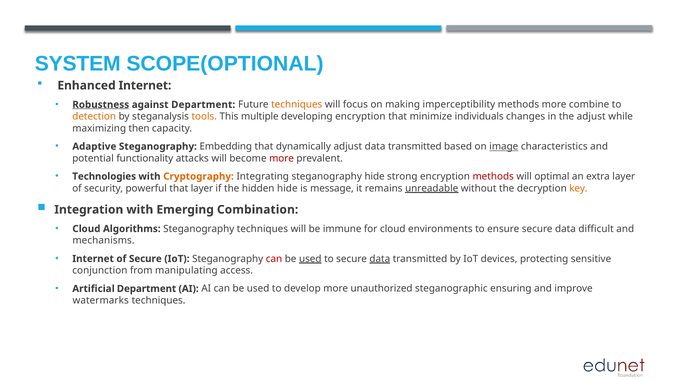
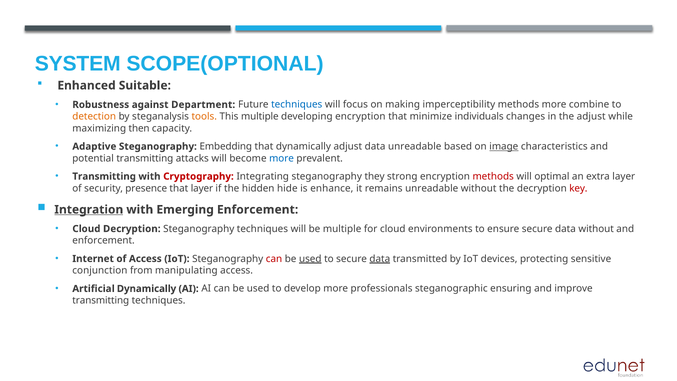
Enhanced Internet: Internet -> Suitable
Robustness underline: present -> none
techniques at (297, 105) colour: orange -> blue
adjust data transmitted: transmitted -> unreadable
potential functionality: functionality -> transmitting
more at (282, 158) colour: red -> blue
Technologies at (104, 176): Technologies -> Transmitting
Cryptography colour: orange -> red
steganography hide: hide -> they
powerful: powerful -> presence
message: message -> enhance
unreadable at (432, 188) underline: present -> none
key colour: orange -> red
Integration underline: none -> present
Emerging Combination: Combination -> Enforcement
Cloud Algorithms: Algorithms -> Decryption
be immune: immune -> multiple
data difficult: difficult -> without
mechanisms at (103, 241): mechanisms -> enforcement
of Secure: Secure -> Access
Artificial Department: Department -> Dynamically
unauthorized: unauthorized -> professionals
watermarks at (101, 300): watermarks -> transmitting
